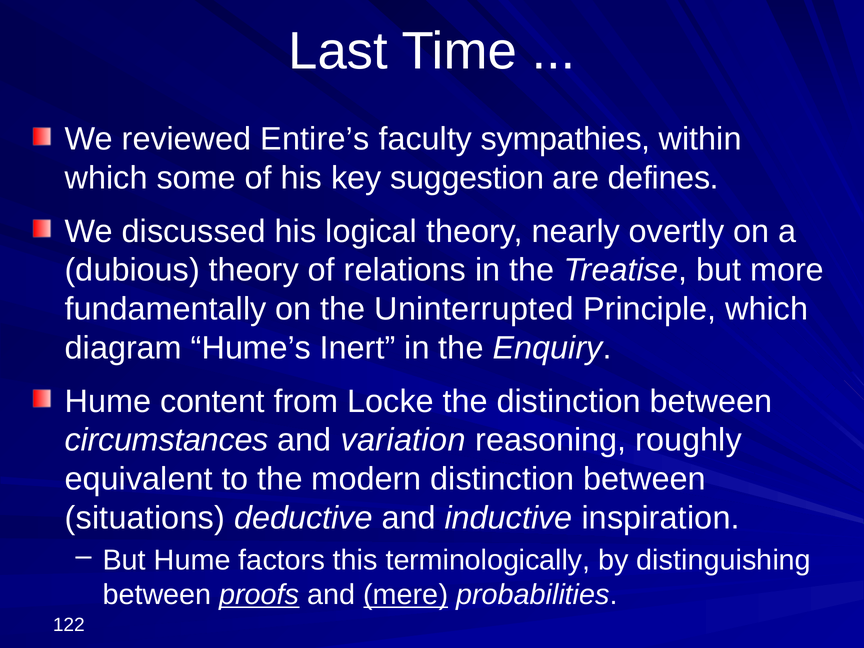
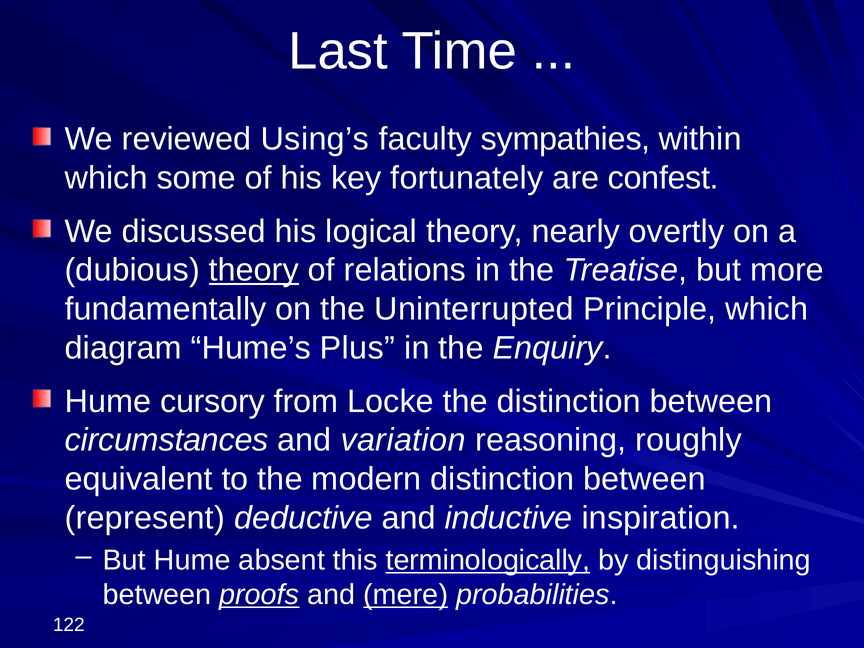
Entire’s: Entire’s -> Using’s
suggestion: suggestion -> fortunately
defines: defines -> confest
theory at (254, 270) underline: none -> present
Inert: Inert -> Plus
content: content -> cursory
situations: situations -> represent
factors: factors -> absent
terminologically underline: none -> present
